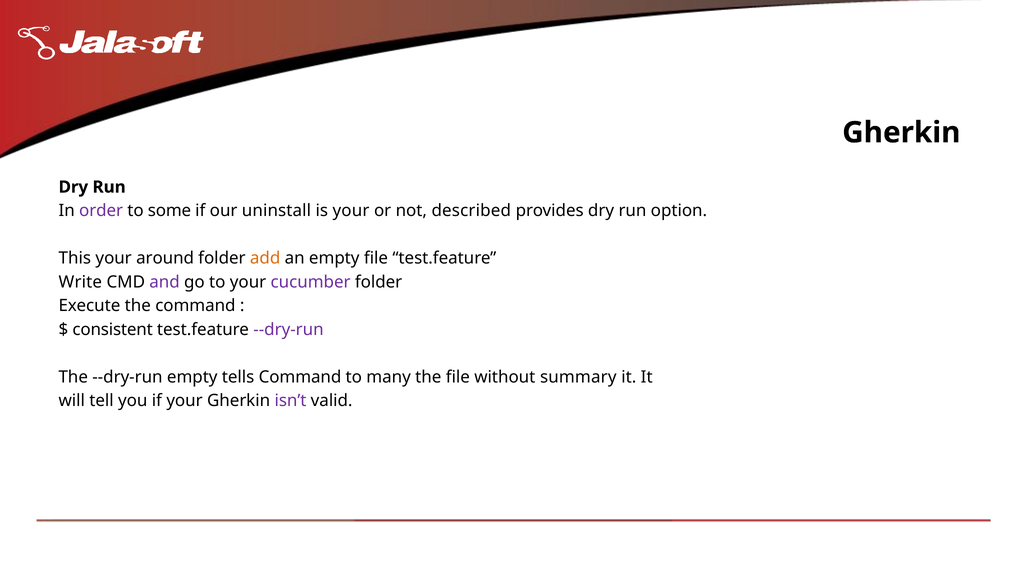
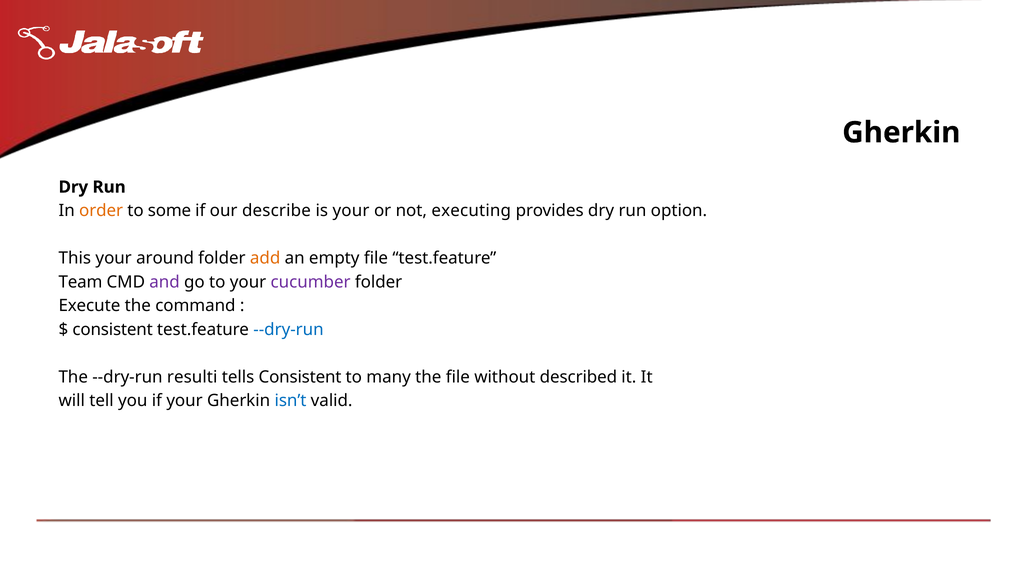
order colour: purple -> orange
uninstall: uninstall -> describe
described: described -> executing
Write: Write -> Team
--dry-run at (289, 330) colour: purple -> blue
--dry-run empty: empty -> resulti
tells Command: Command -> Consistent
summary: summary -> described
isn’t colour: purple -> blue
